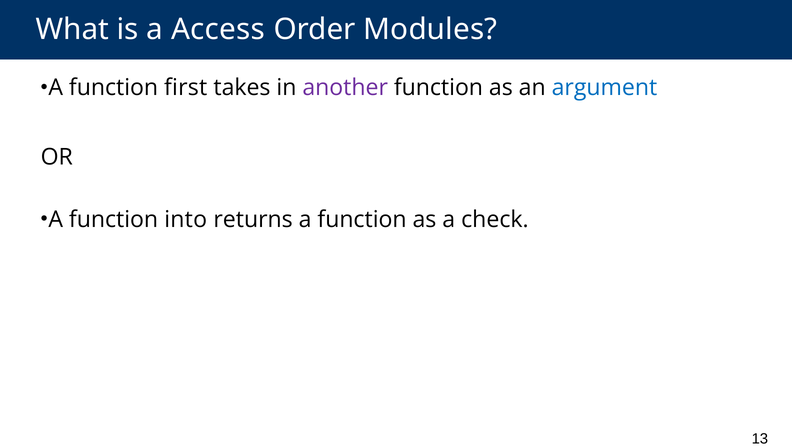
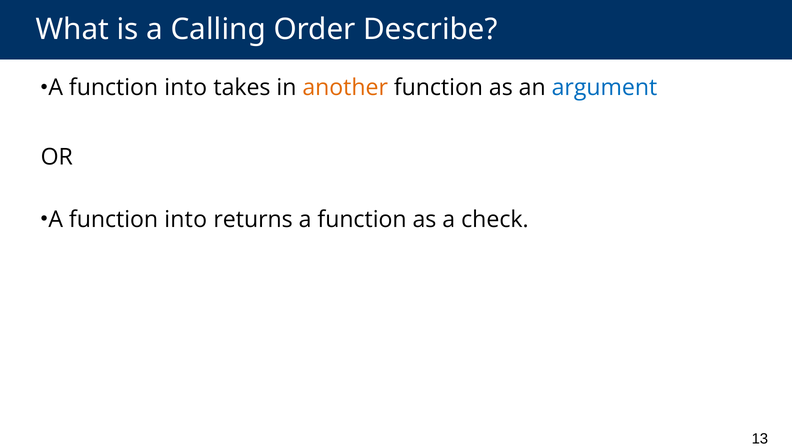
Access: Access -> Calling
Modules: Modules -> Describe
first at (186, 88): first -> into
another colour: purple -> orange
